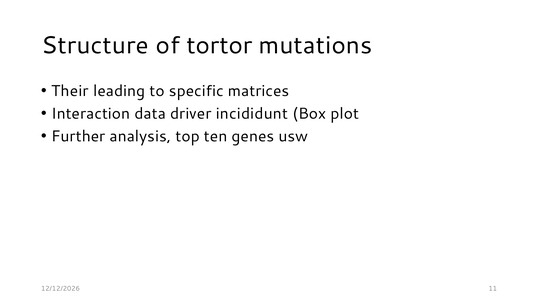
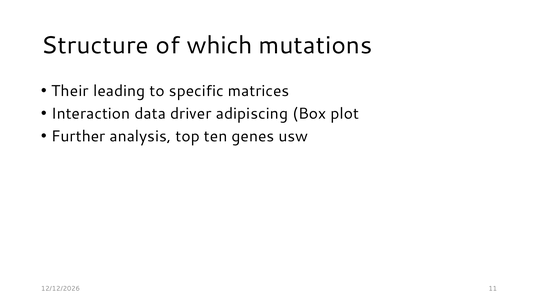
tortor: tortor -> which
incididunt: incididunt -> adipiscing
